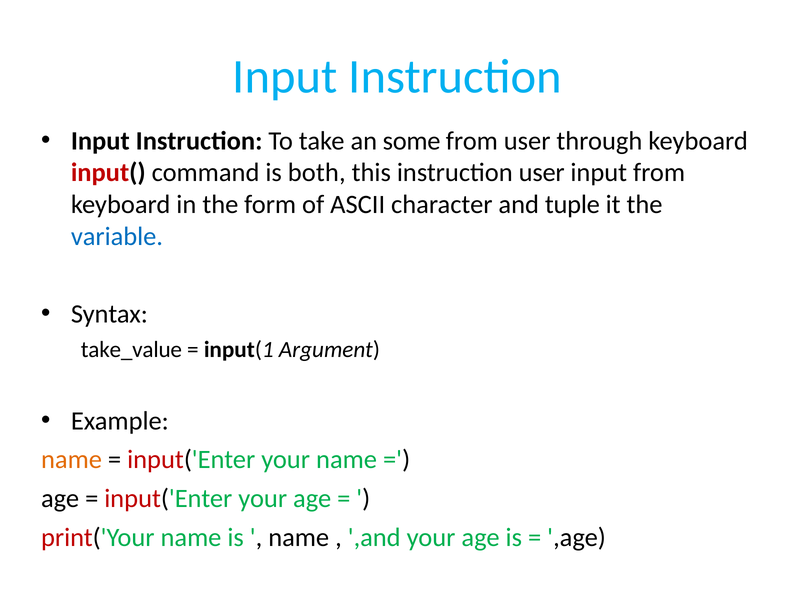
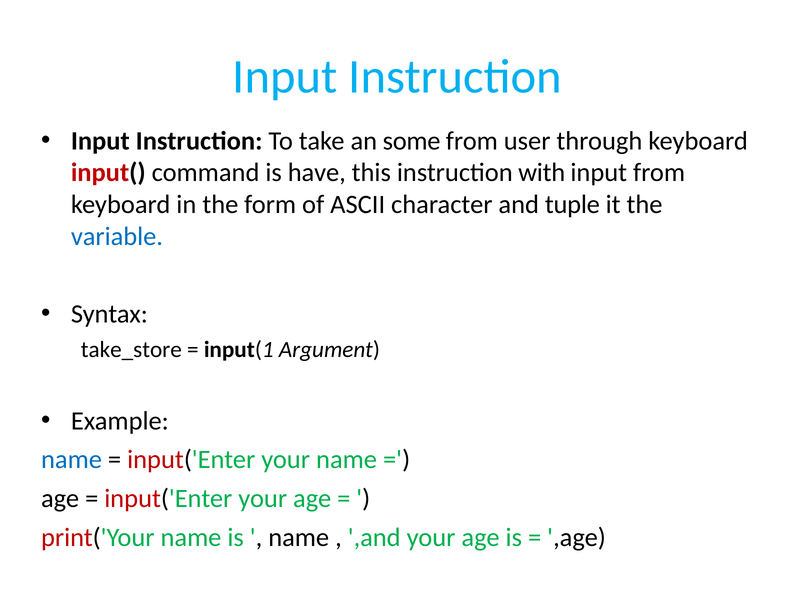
both: both -> have
instruction user: user -> with
take_value: take_value -> take_store
name at (72, 460) colour: orange -> blue
